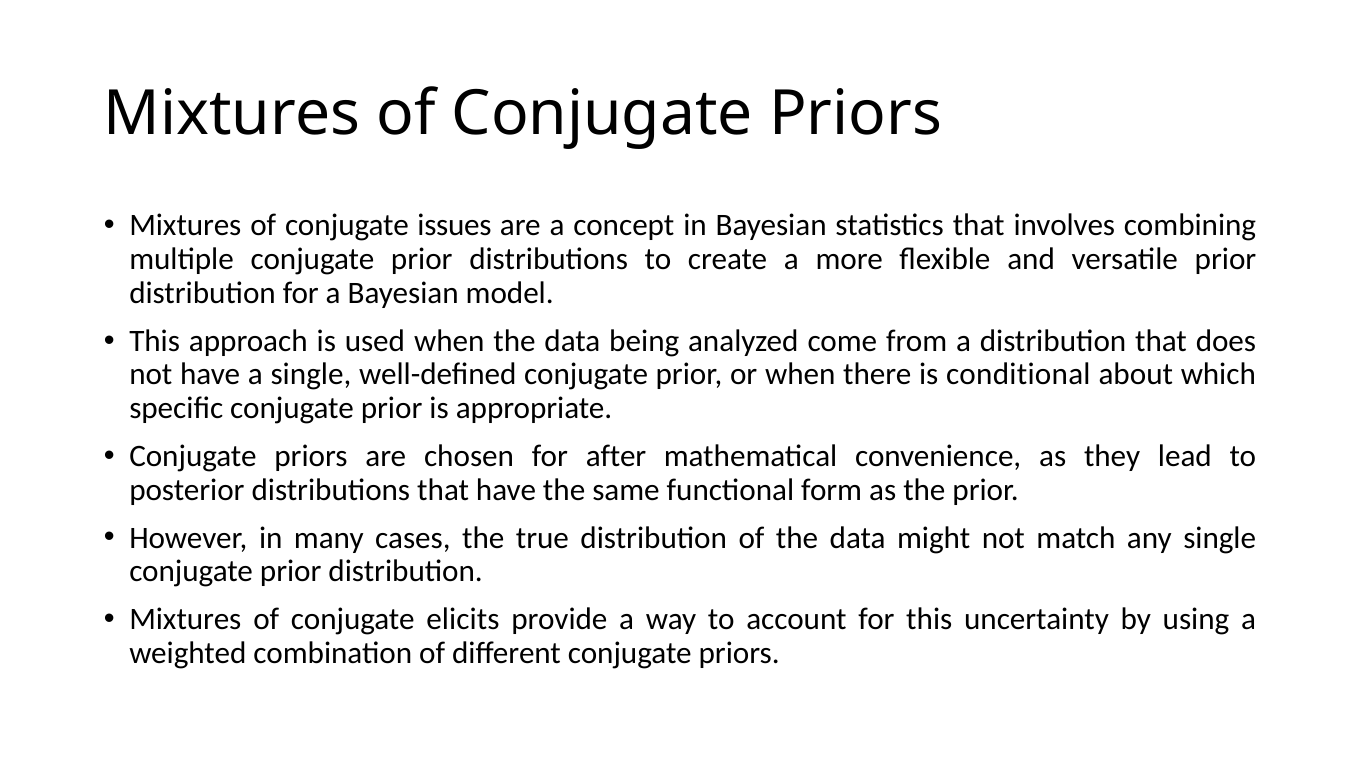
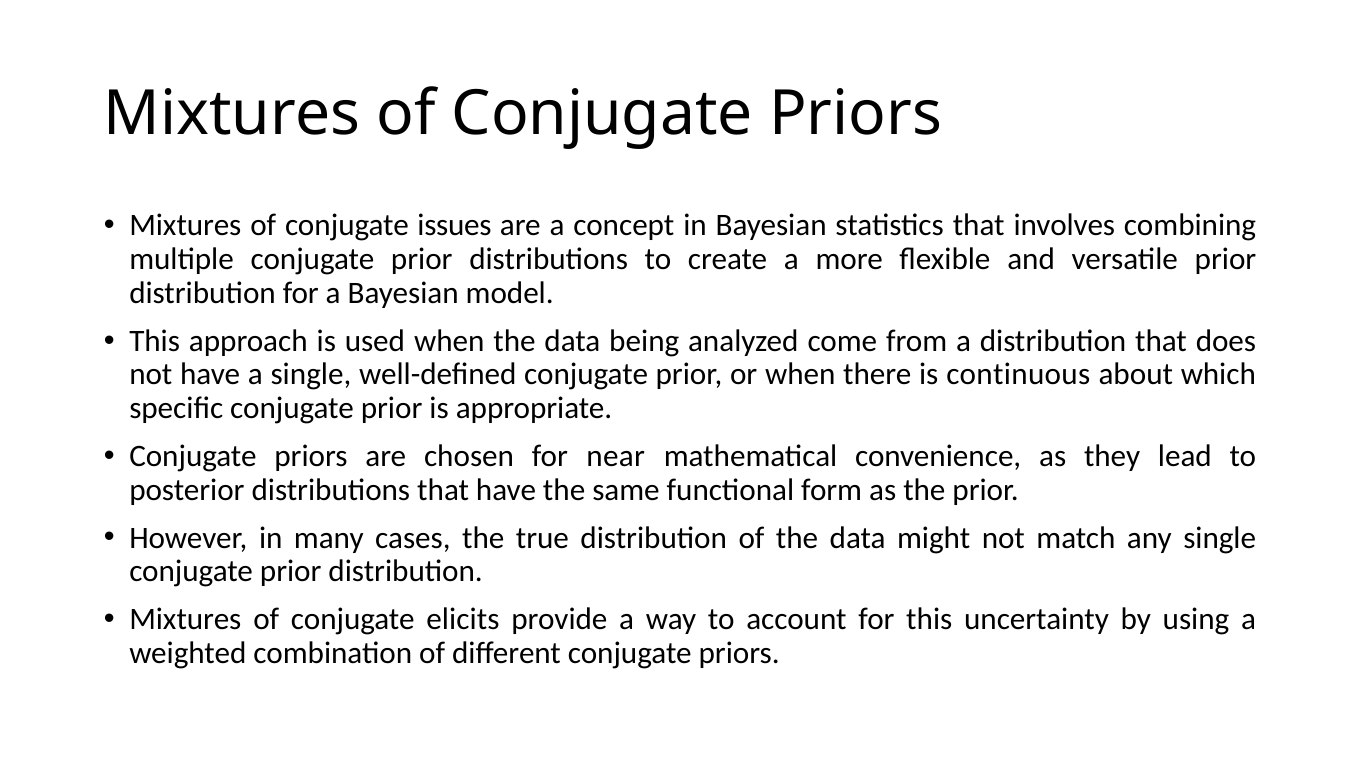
conditional: conditional -> continuous
after: after -> near
